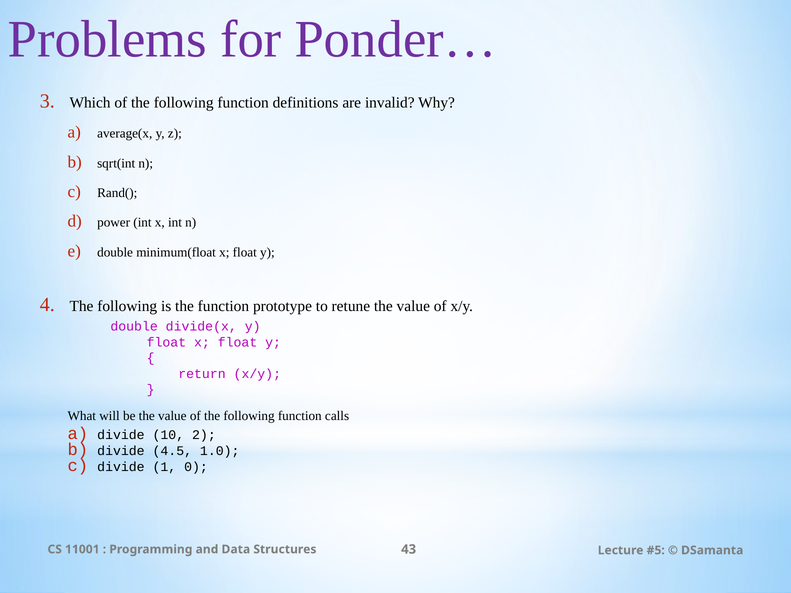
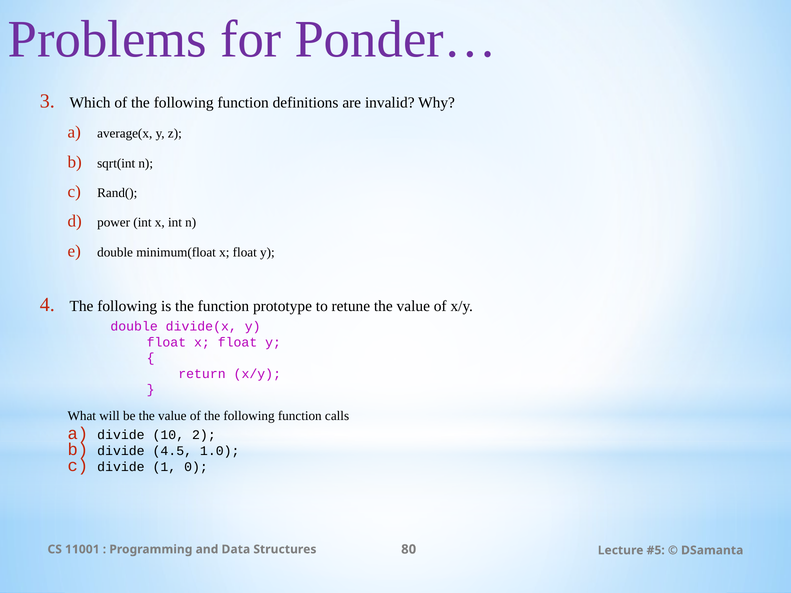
43: 43 -> 80
